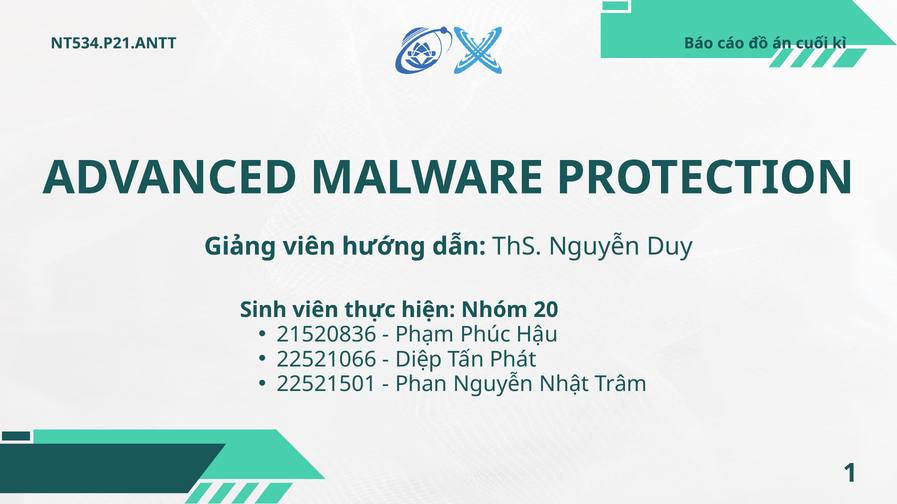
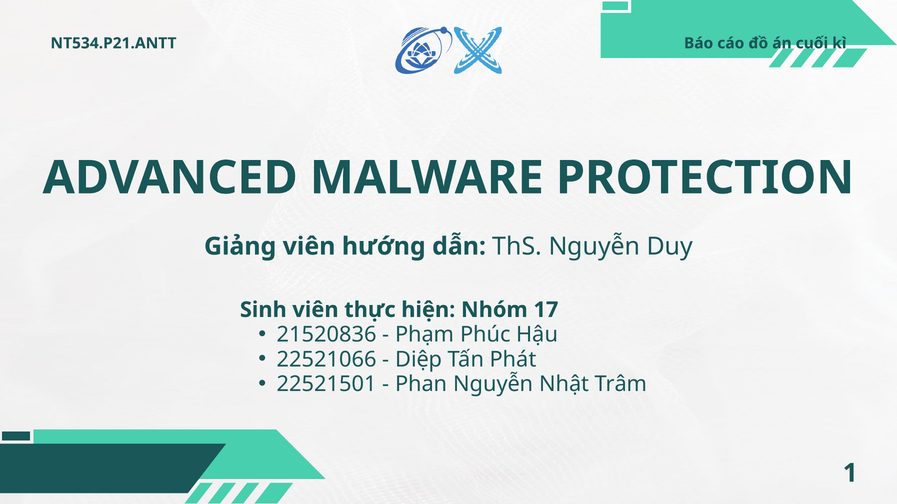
20: 20 -> 17
